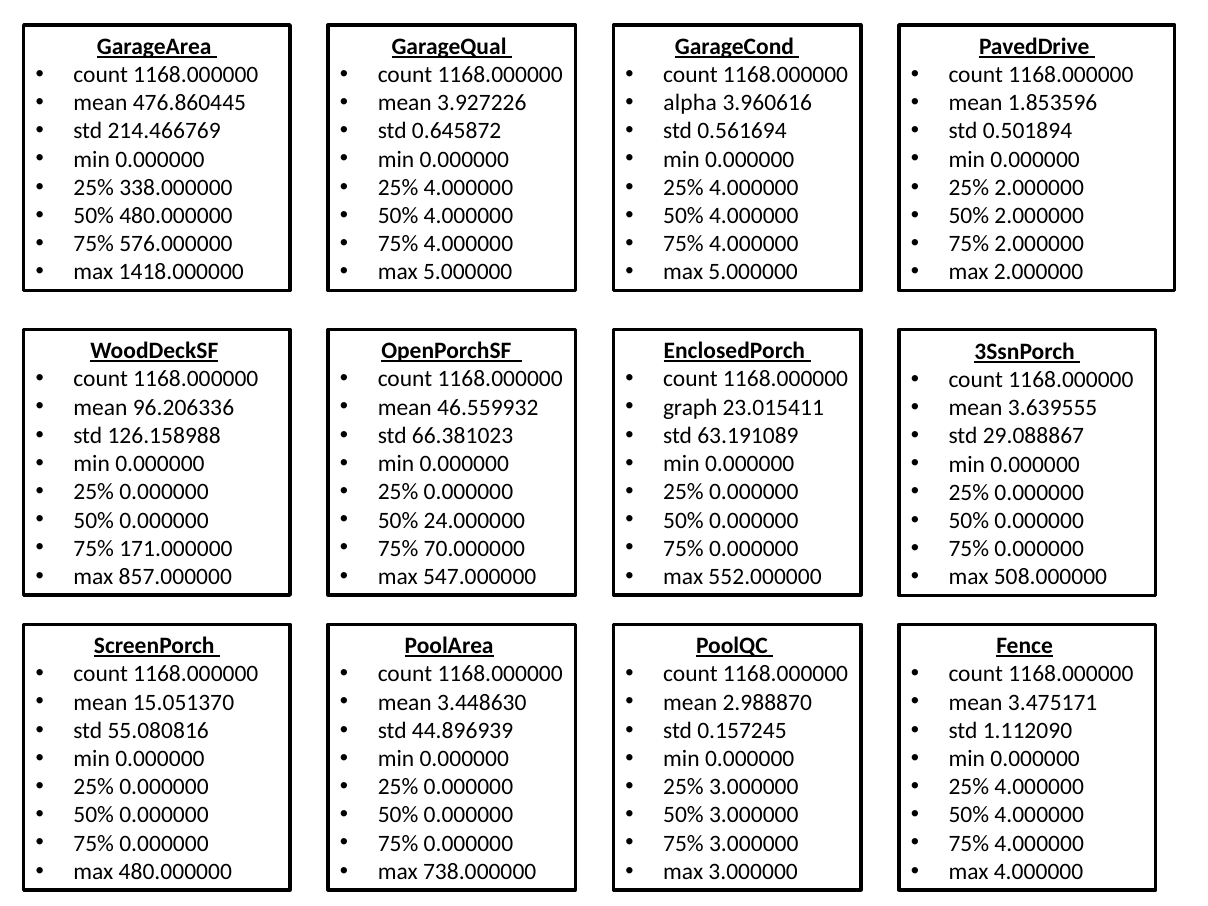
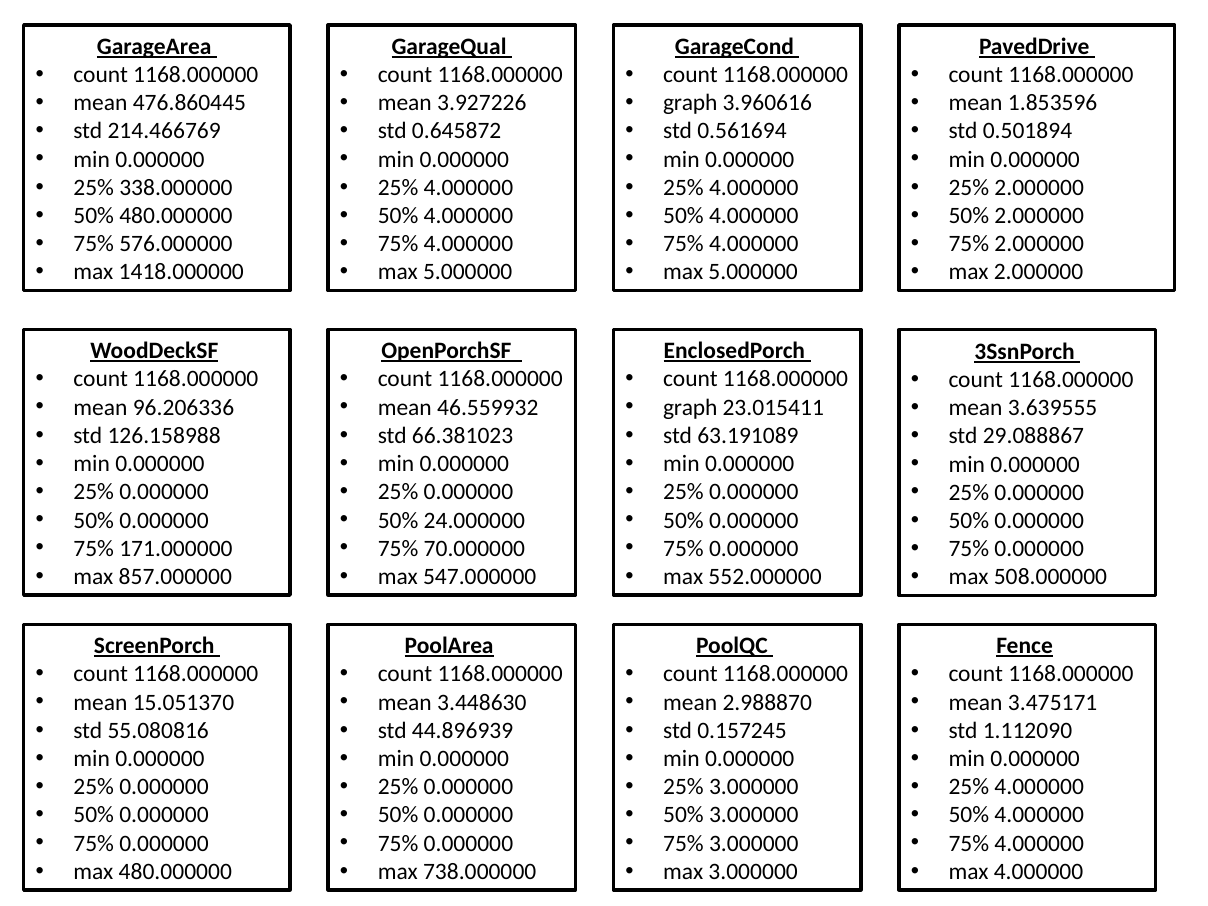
alpha at (690, 103): alpha -> graph
